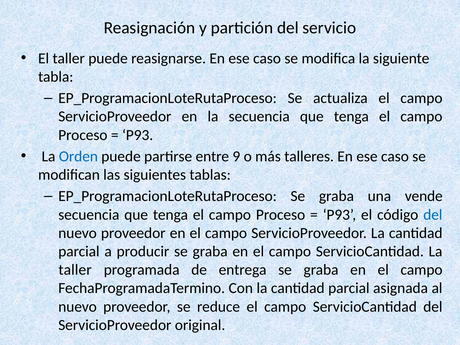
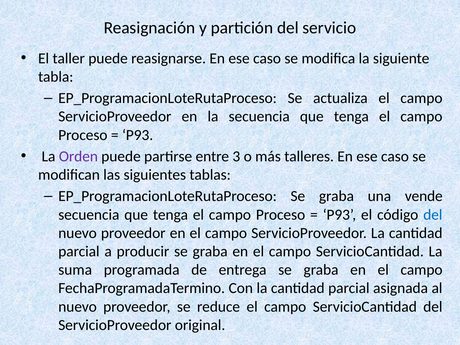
Orden colour: blue -> purple
9: 9 -> 3
taller at (75, 270): taller -> suma
